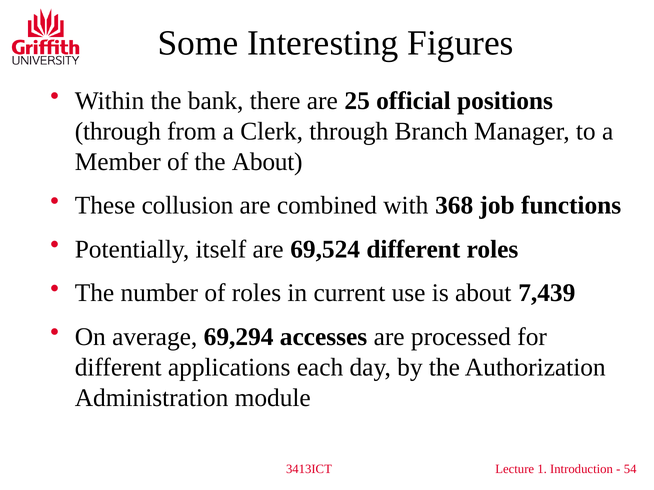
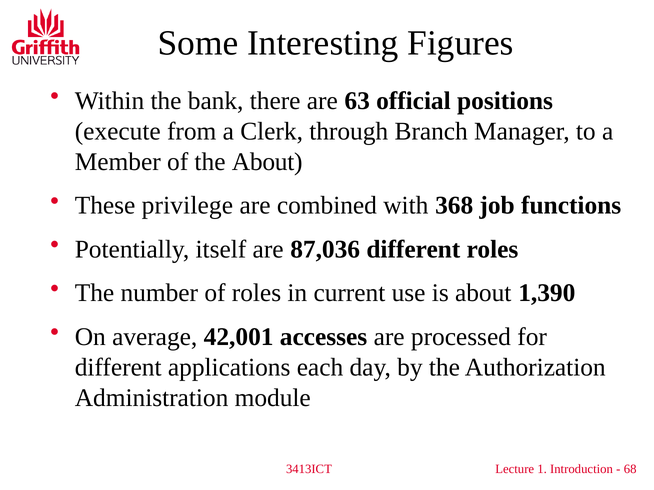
25: 25 -> 63
through at (118, 131): through -> execute
collusion: collusion -> privilege
69,524: 69,524 -> 87,036
7,439: 7,439 -> 1,390
69,294: 69,294 -> 42,001
54: 54 -> 68
